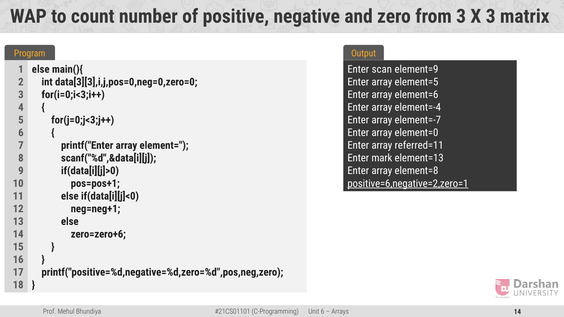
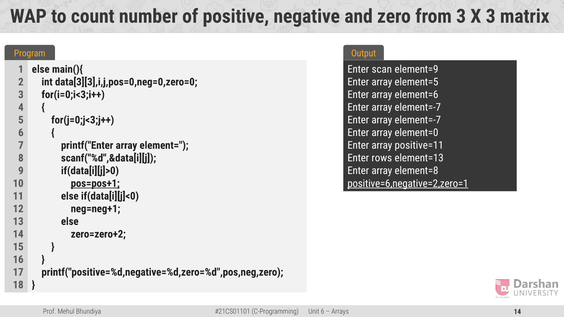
element=-4 at (418, 108): element=-4 -> element=-7
referred=11: referred=11 -> positive=11
mark: mark -> rows
pos=pos+1 underline: none -> present
zero=zero+6: zero=zero+6 -> zero=zero+2
